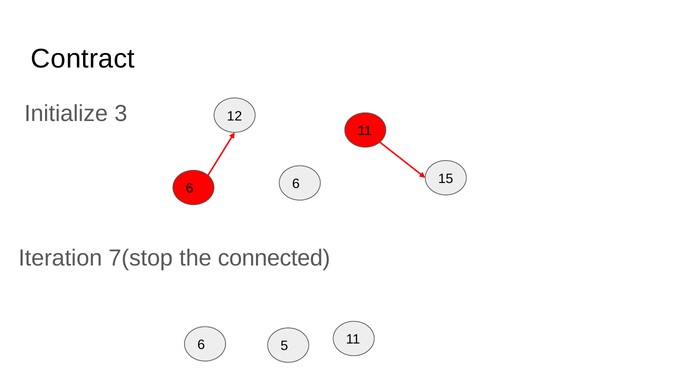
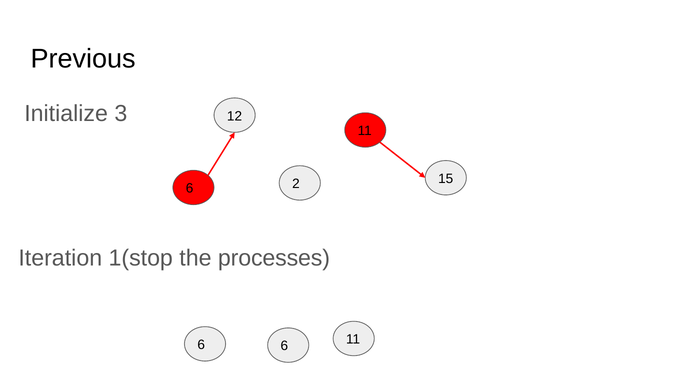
Contract: Contract -> Previous
6 6: 6 -> 2
7(stop: 7(stop -> 1(stop
connected: connected -> processes
6 5: 5 -> 6
